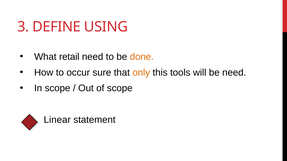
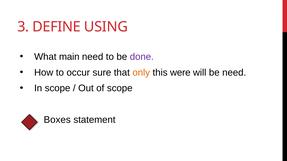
retail: retail -> main
done colour: orange -> purple
tools: tools -> were
Linear: Linear -> Boxes
